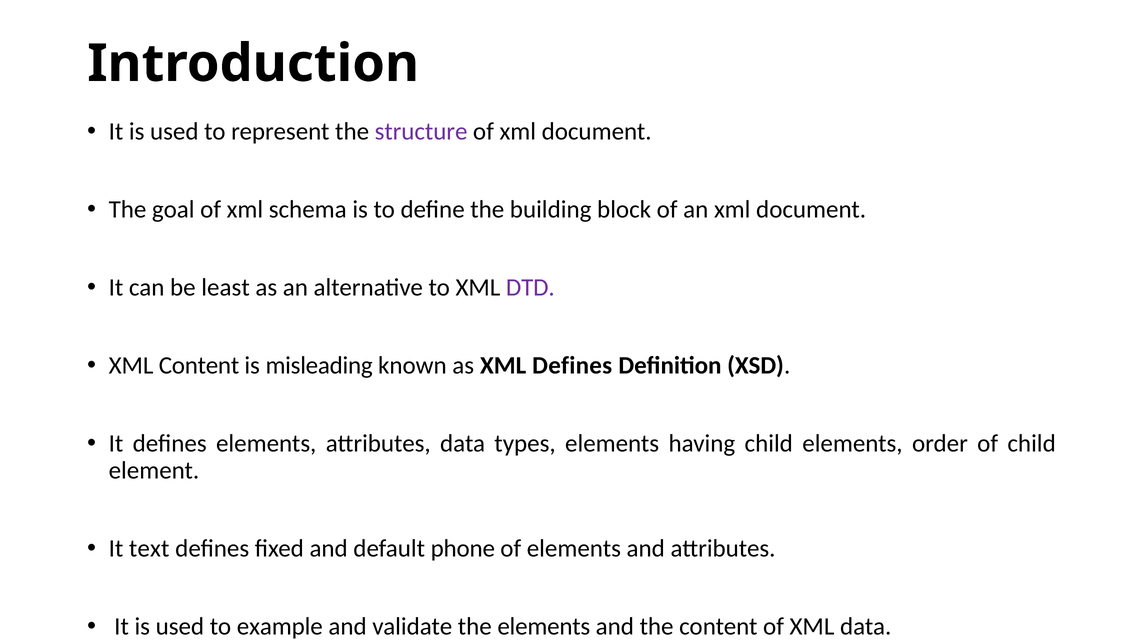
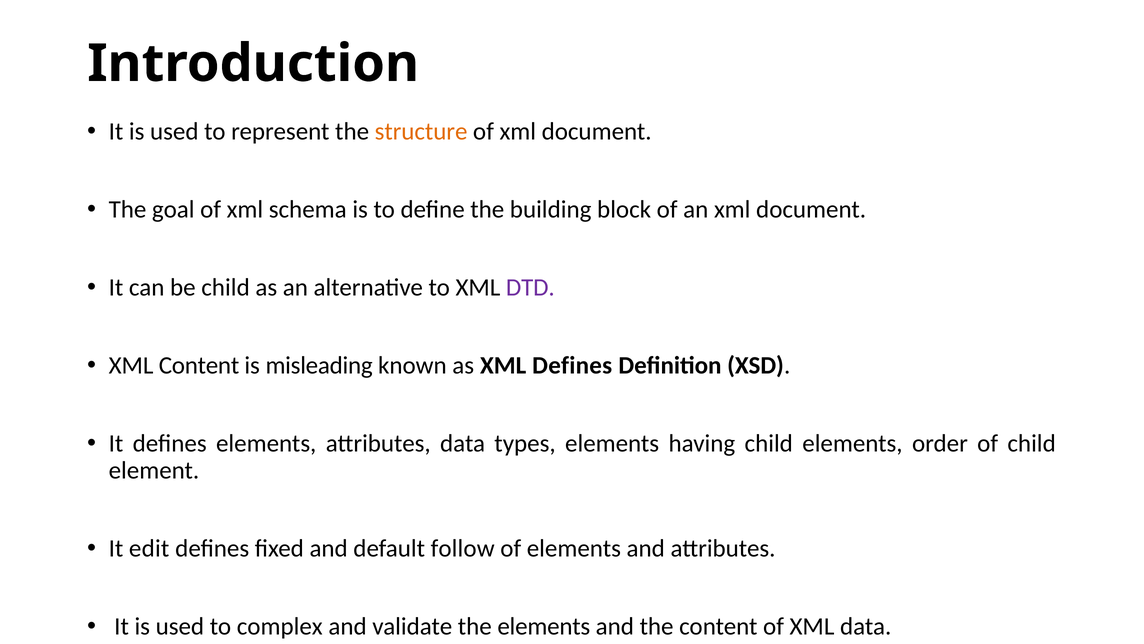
structure colour: purple -> orange
be least: least -> child
text: text -> edit
phone: phone -> follow
example: example -> complex
